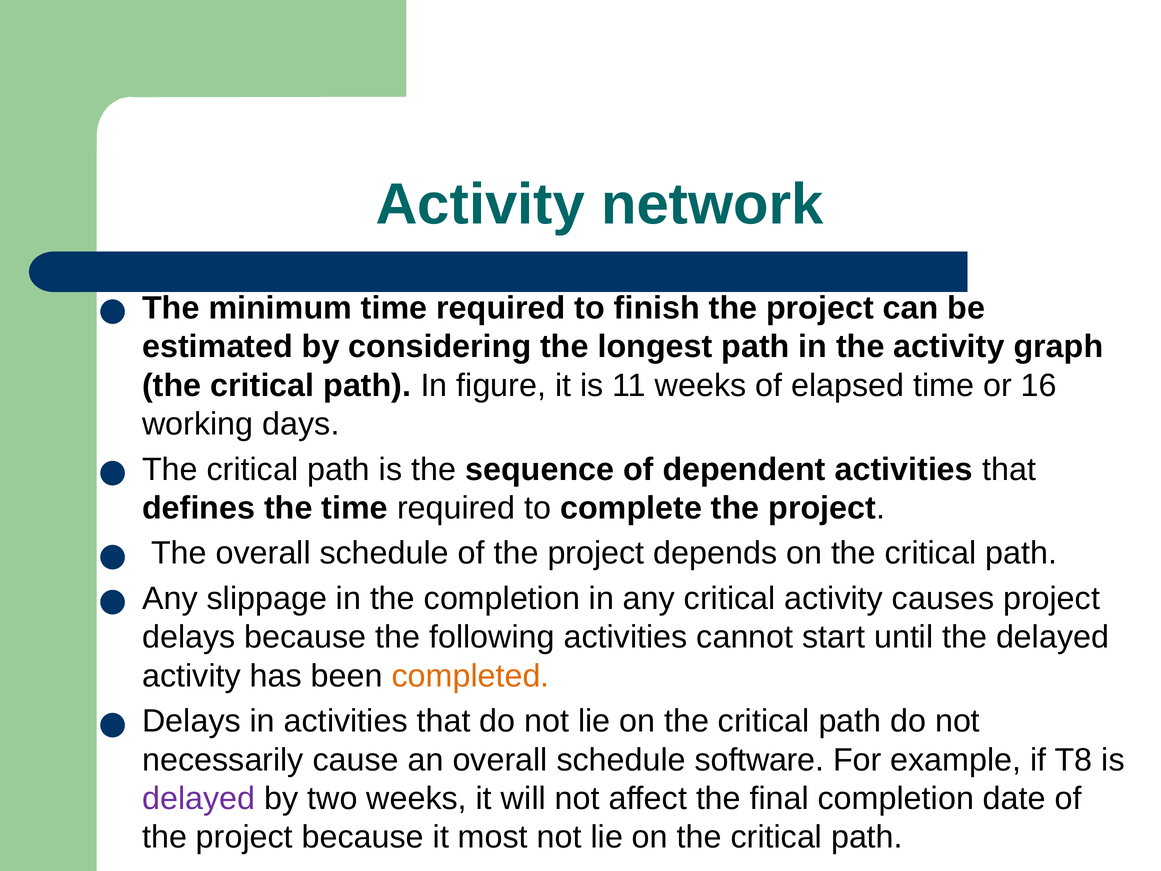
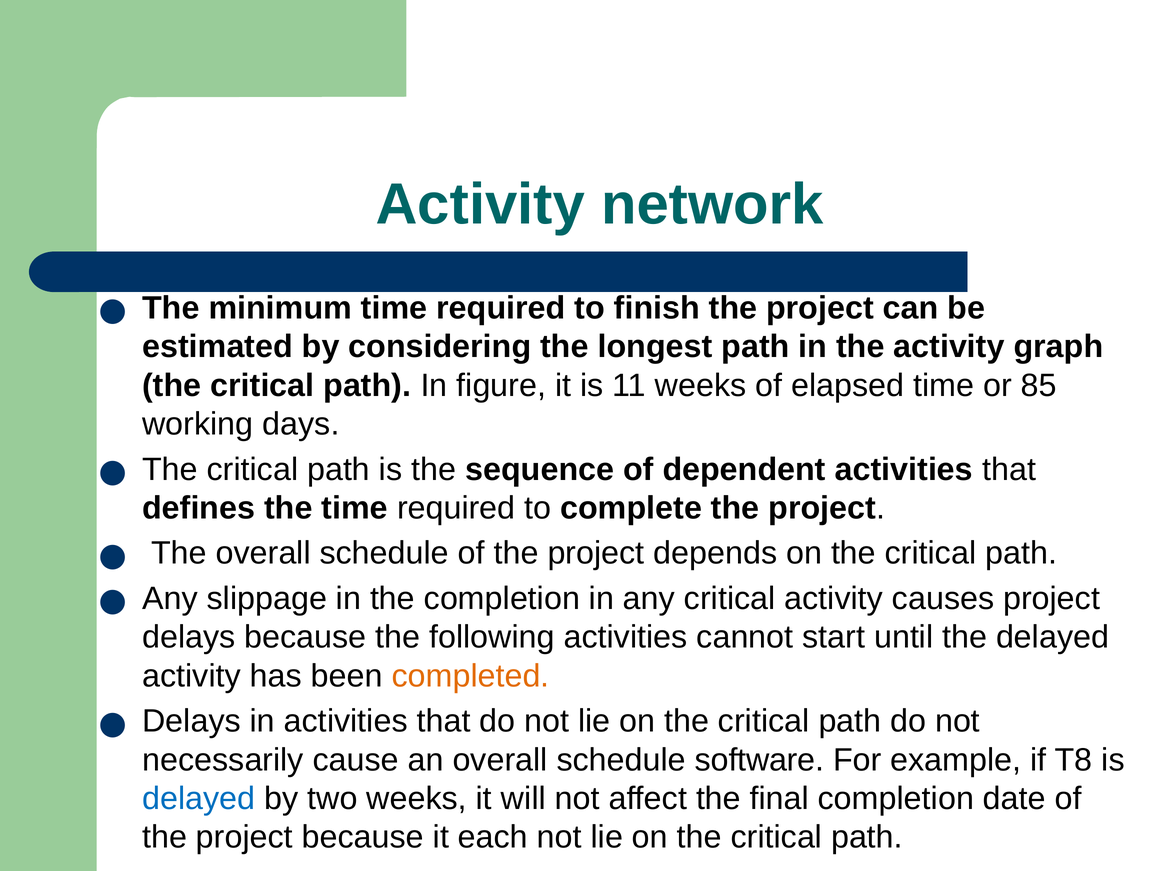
16: 16 -> 85
delayed at (199, 798) colour: purple -> blue
most: most -> each
